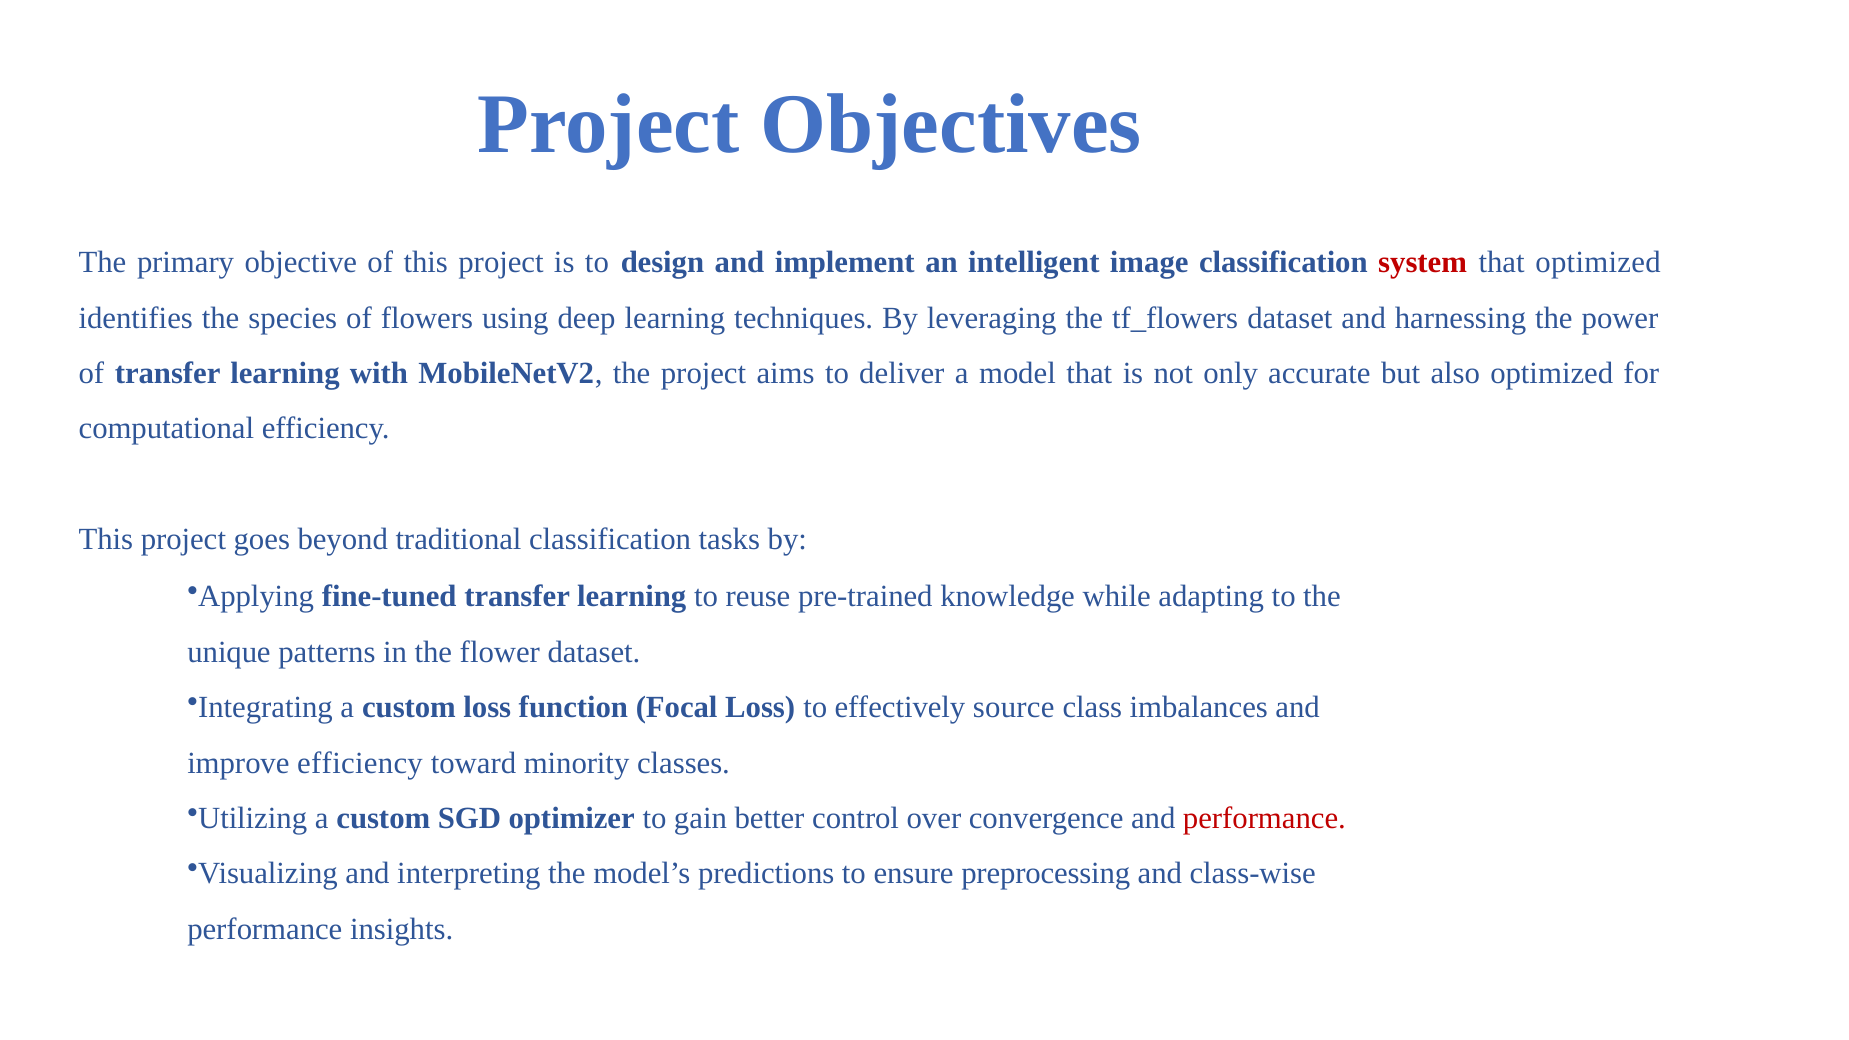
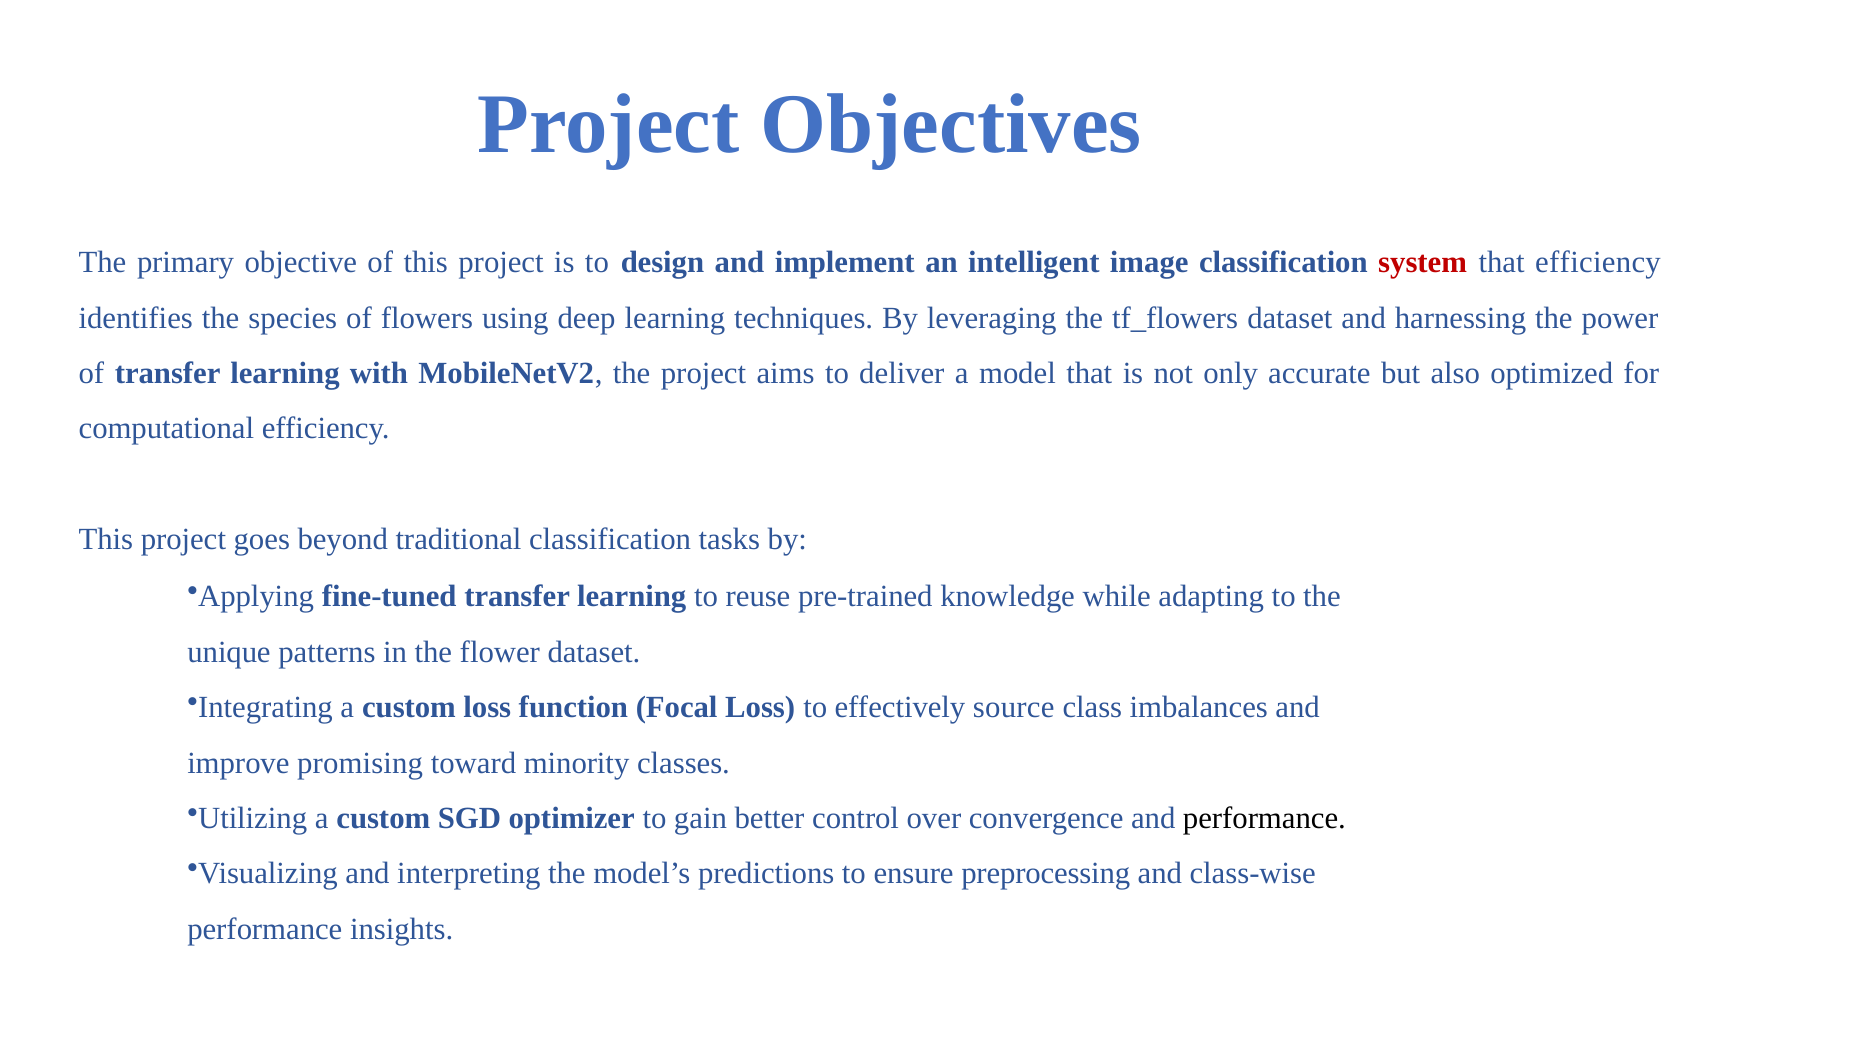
that optimized: optimized -> efficiency
improve efficiency: efficiency -> promising
performance at (1264, 818) colour: red -> black
